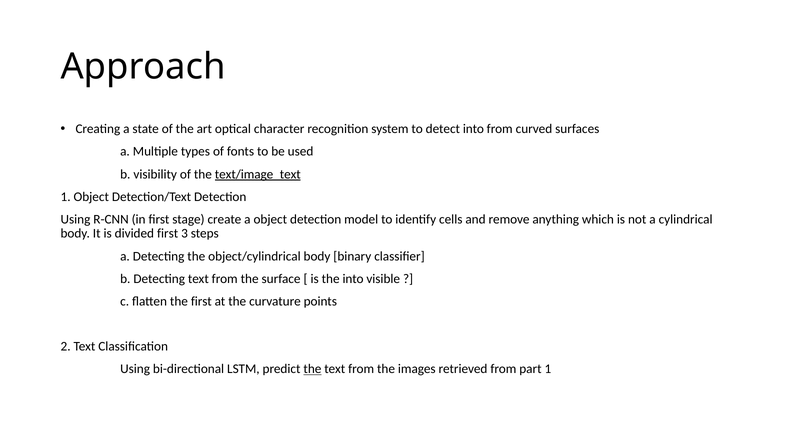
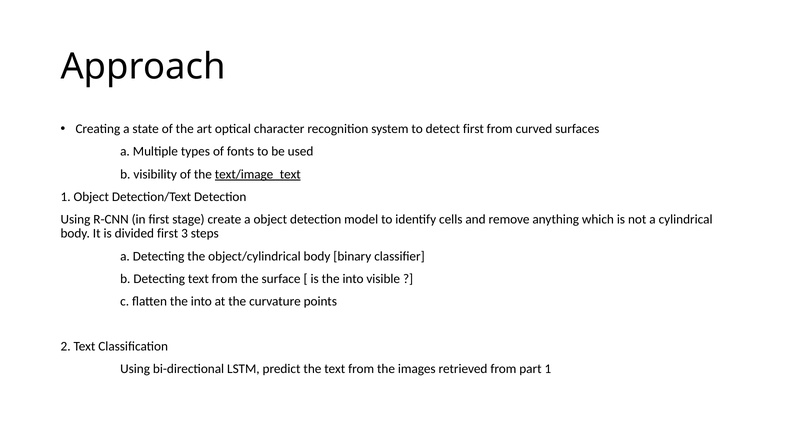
detect into: into -> first
flatten the first: first -> into
the at (312, 369) underline: present -> none
